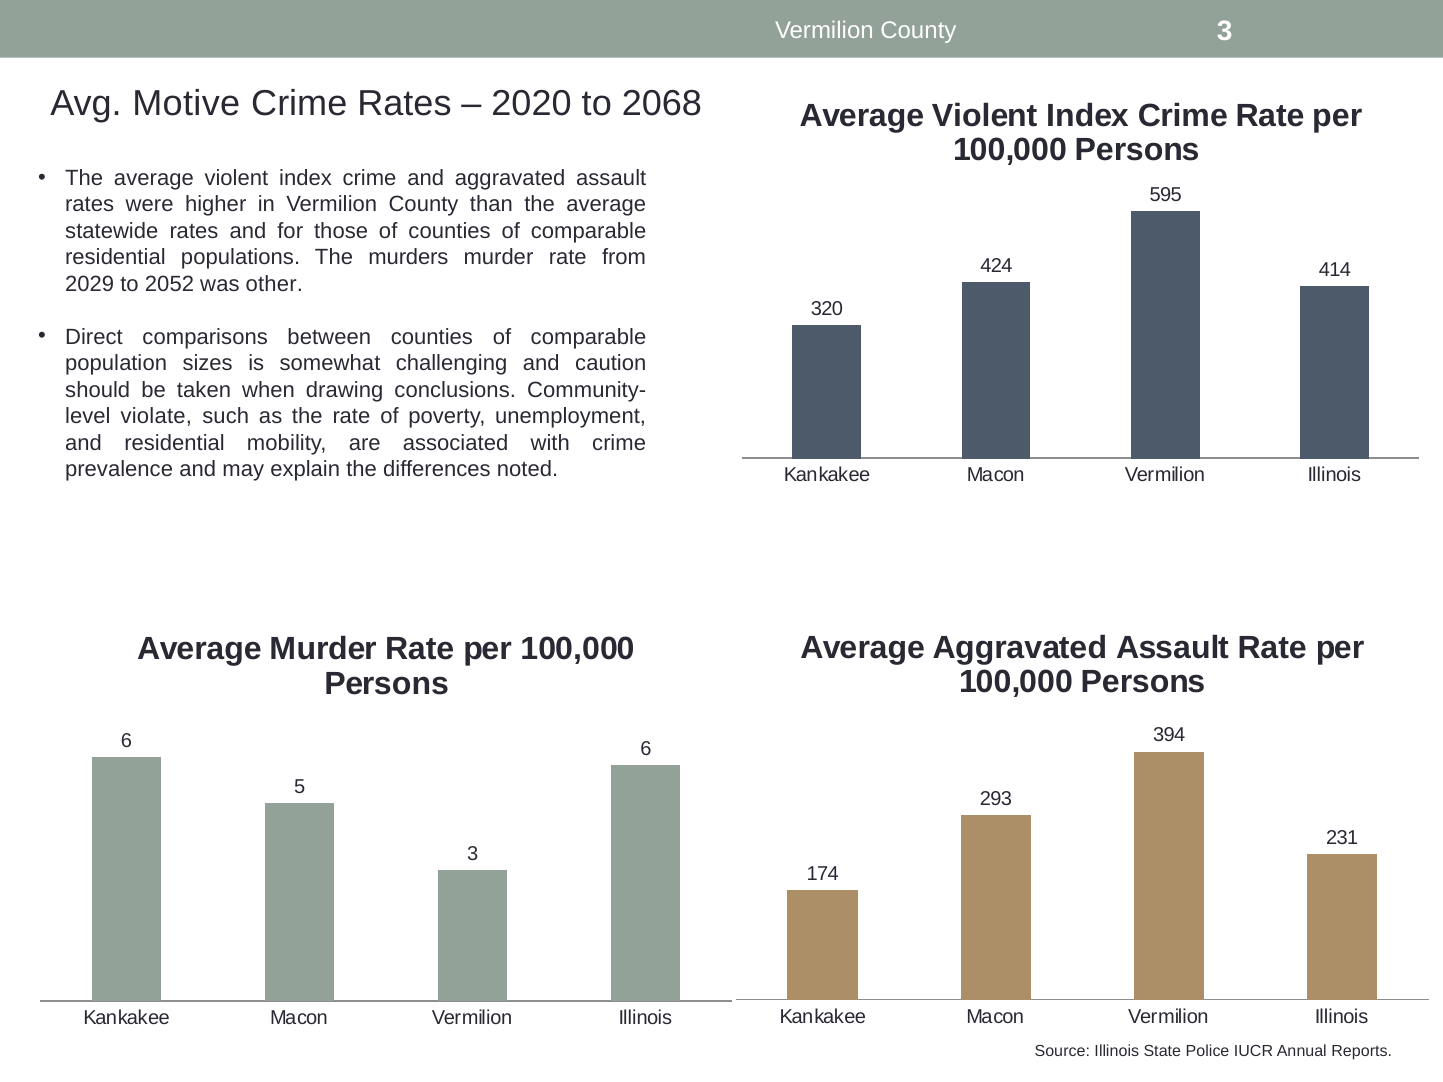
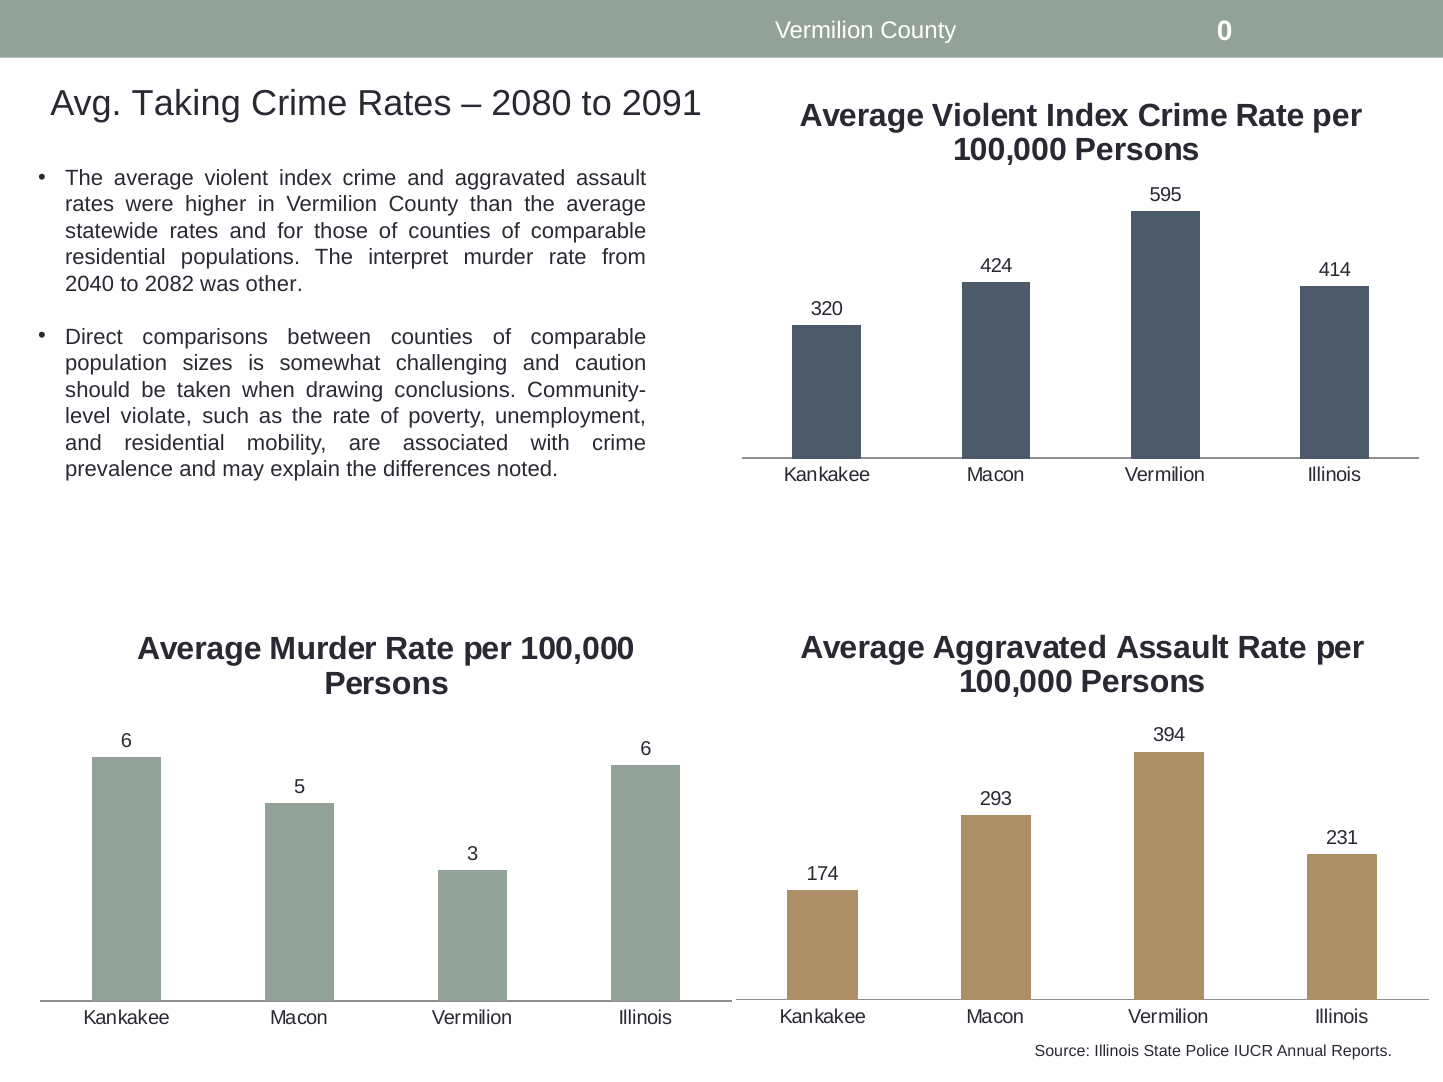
County 3: 3 -> 0
Motive: Motive -> Taking
2020: 2020 -> 2080
2068: 2068 -> 2091
murders: murders -> interpret
2029: 2029 -> 2040
2052: 2052 -> 2082
